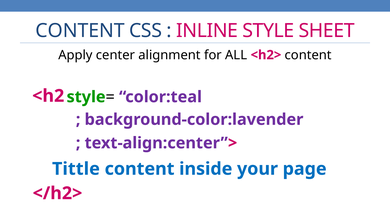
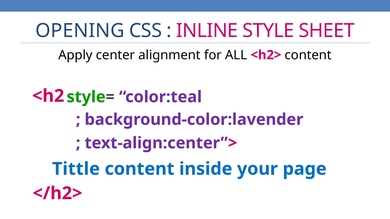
CONTENT at (80, 31): CONTENT -> OPENING
